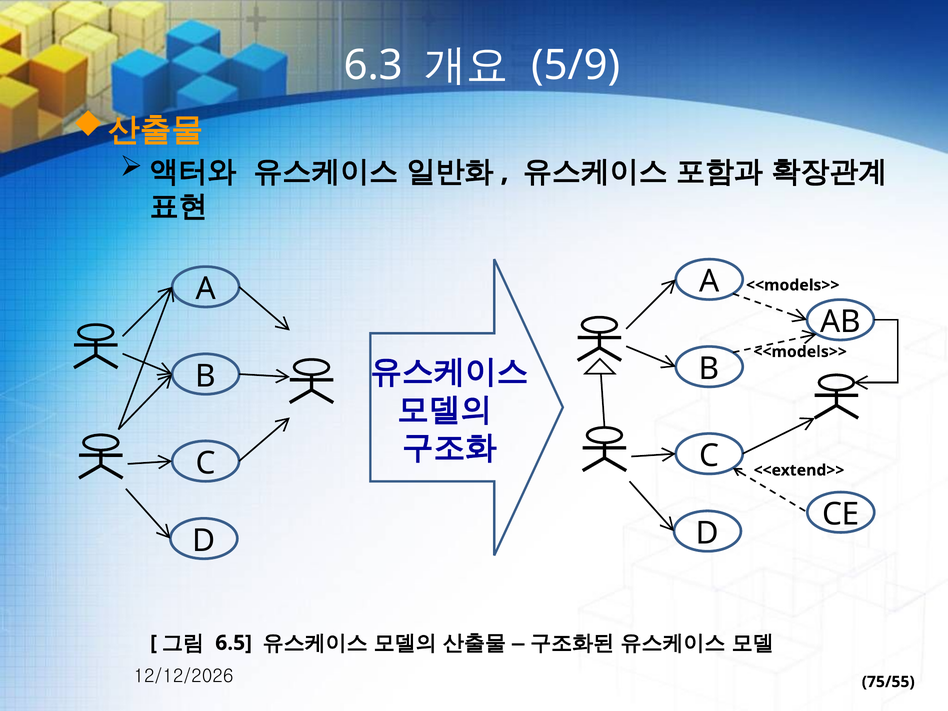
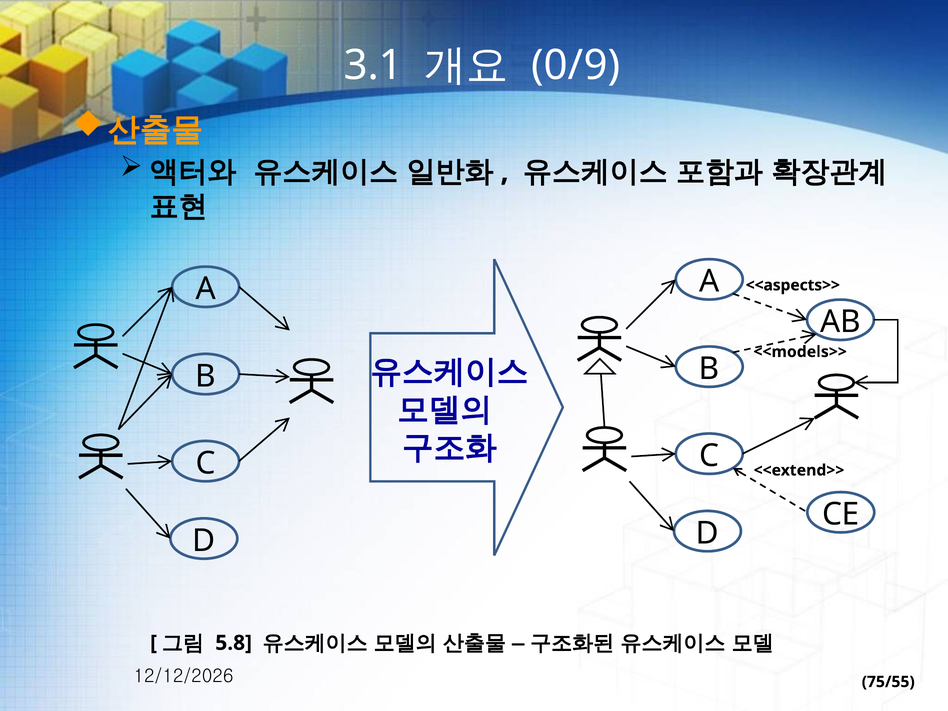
6.3: 6.3 -> 3.1
5/9: 5/9 -> 0/9
<<models>> at (793, 285): <<models>> -> <<aspects>>
6.5: 6.5 -> 5.8
